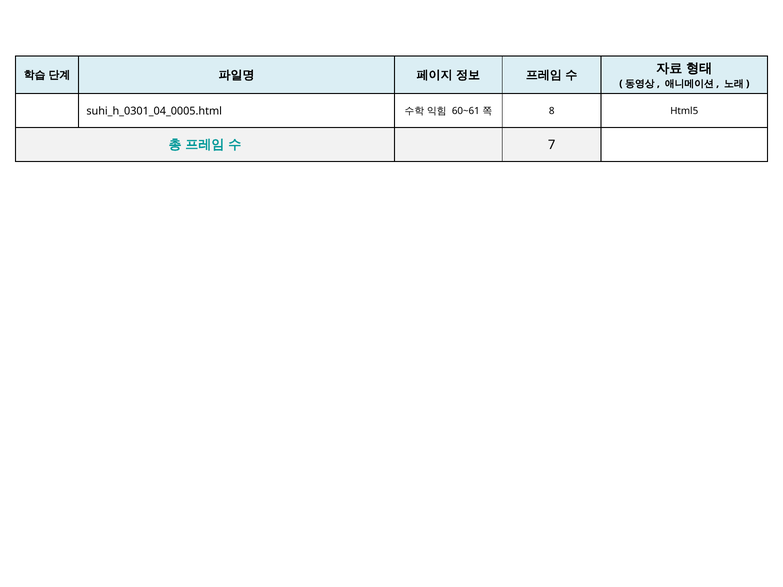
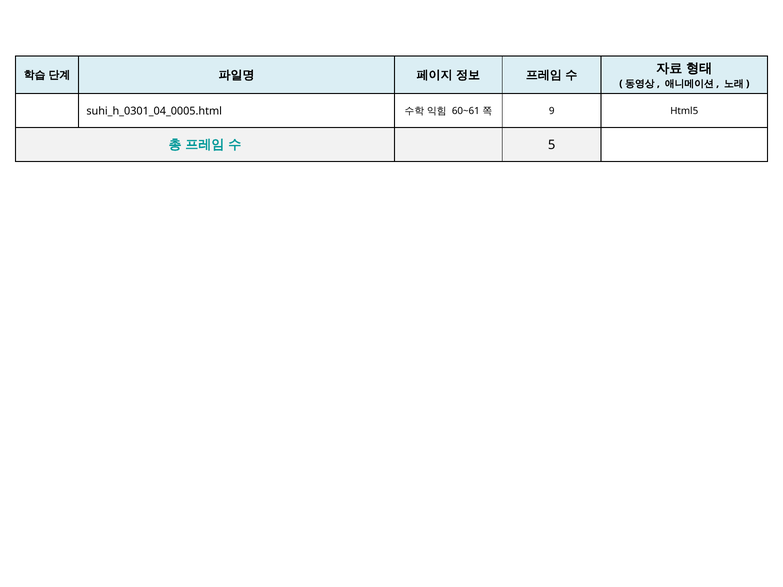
8: 8 -> 9
7: 7 -> 5
